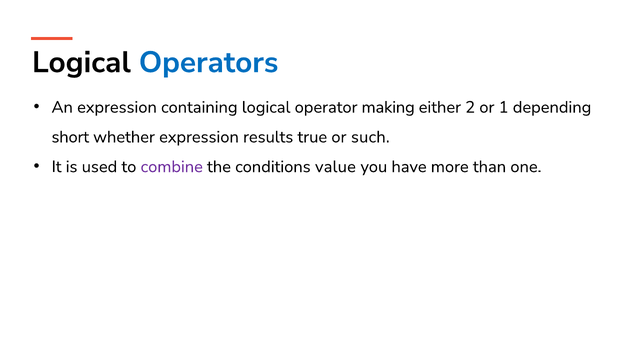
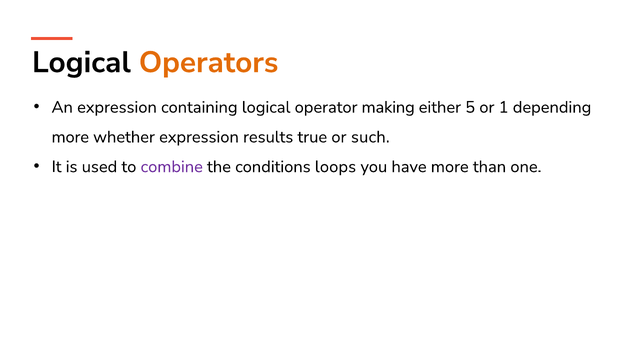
Operators colour: blue -> orange
2: 2 -> 5
short at (70, 137): short -> more
value: value -> loops
